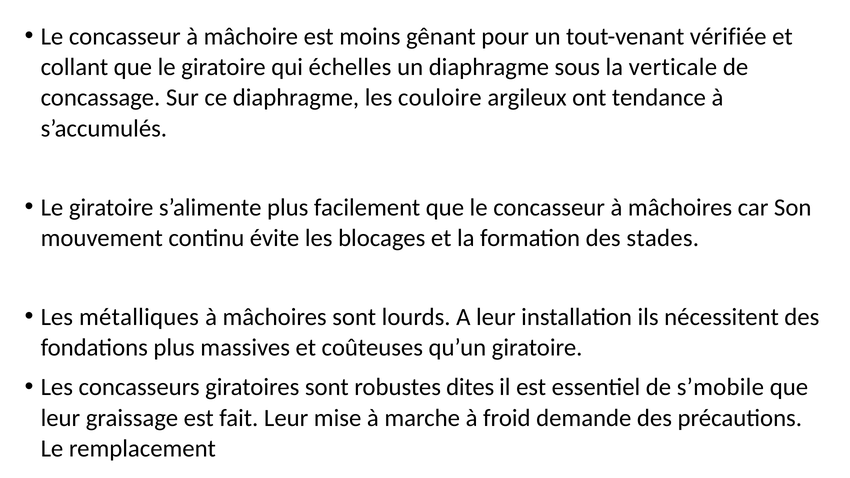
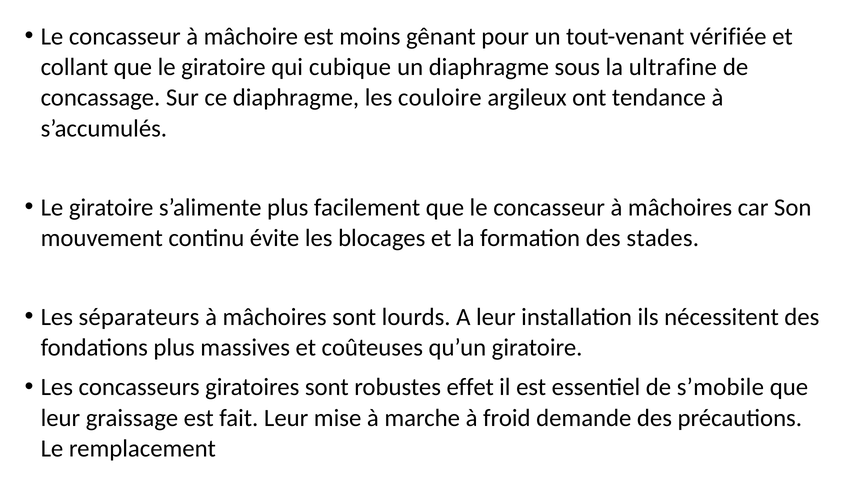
échelles: échelles -> cubique
verticale: verticale -> ultrafine
métalliques: métalliques -> séparateurs
dites: dites -> effet
